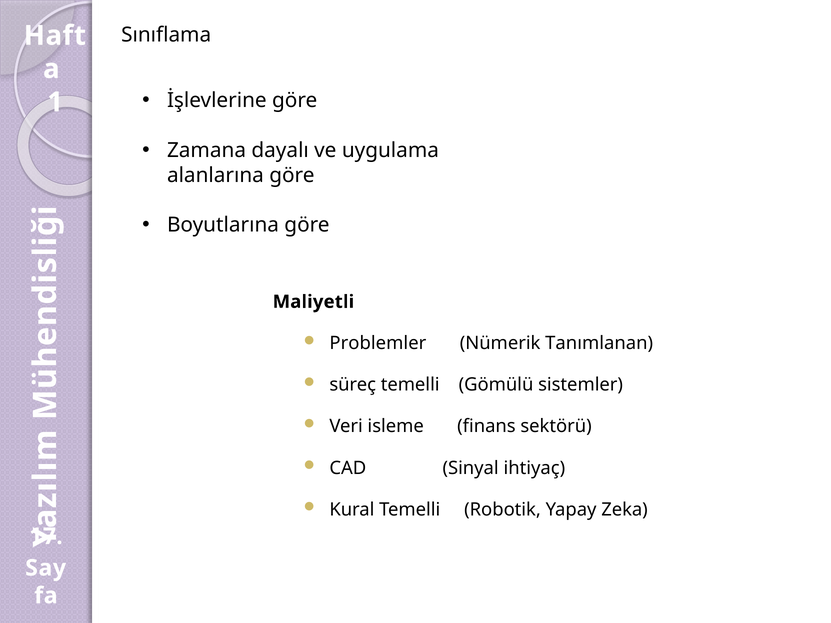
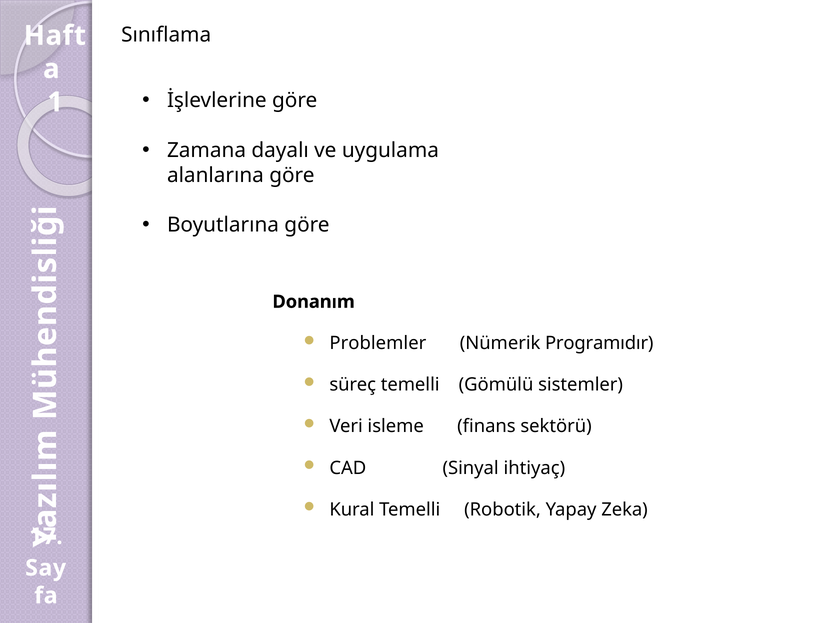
Maliyetli: Maliyetli -> Donanım
Tanımlanan: Tanımlanan -> Programıdır
